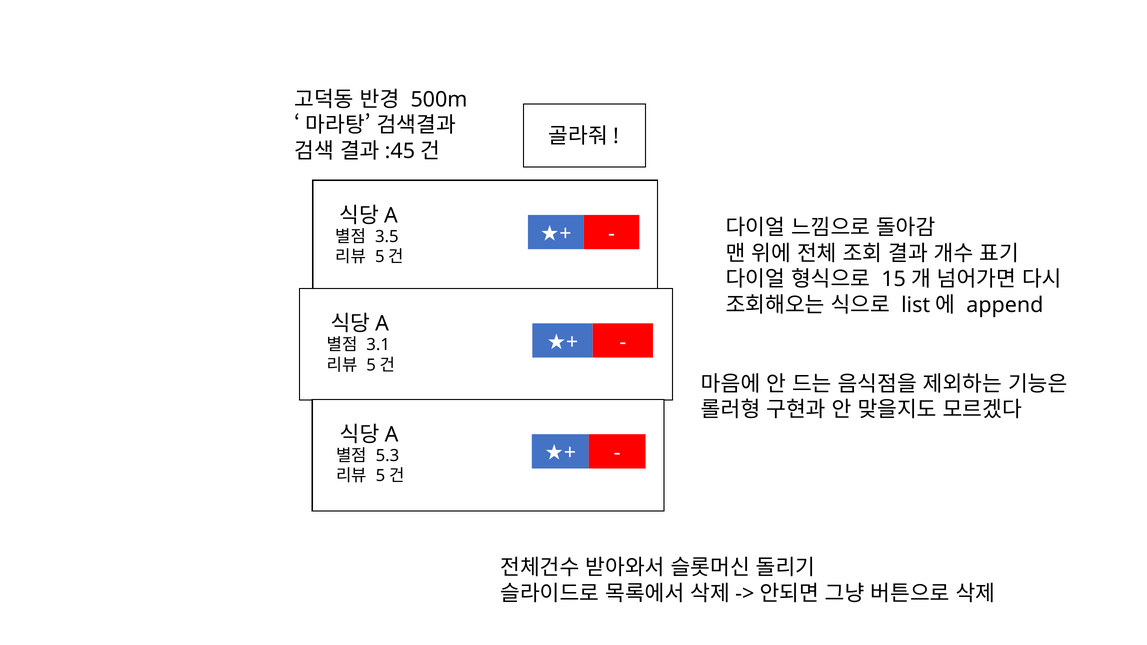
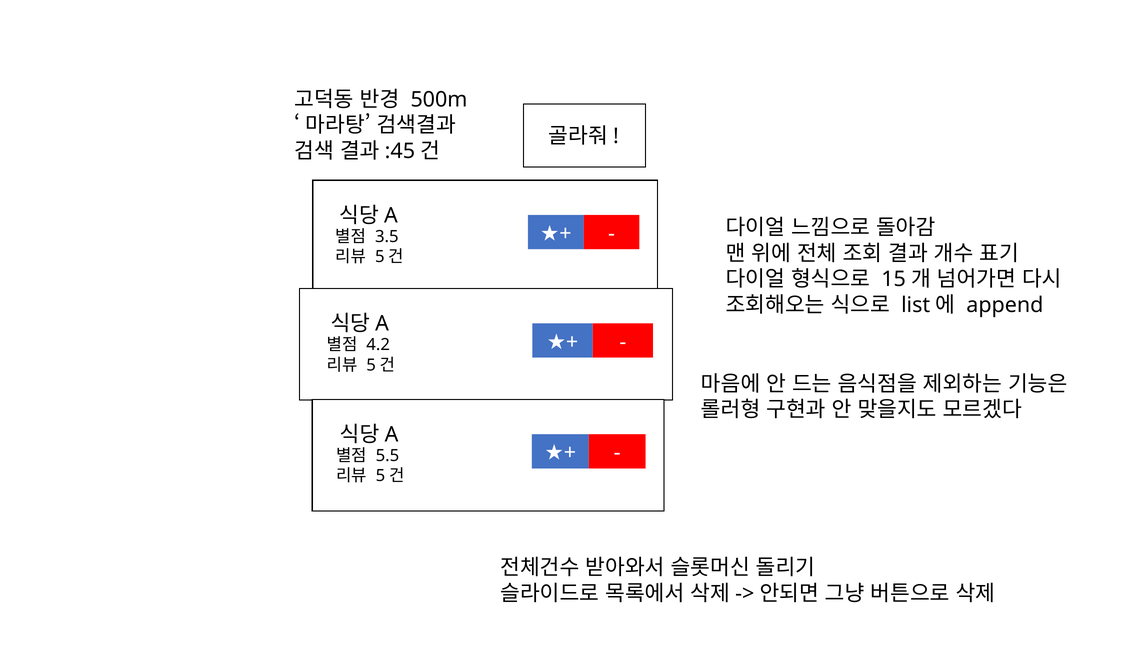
3.1: 3.1 -> 4.2
5.3: 5.3 -> 5.5
